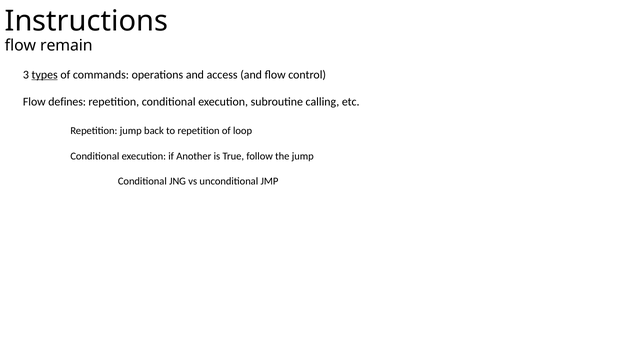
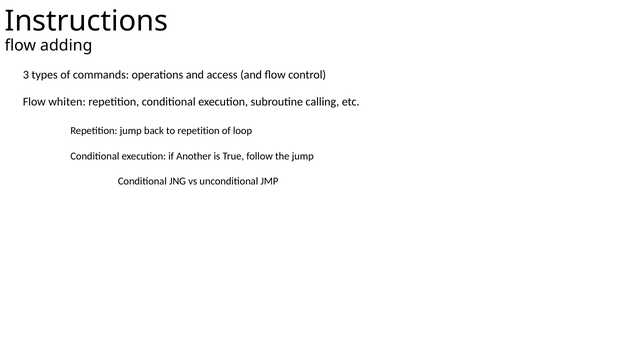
remain: remain -> adding
types underline: present -> none
defines: defines -> whiten
